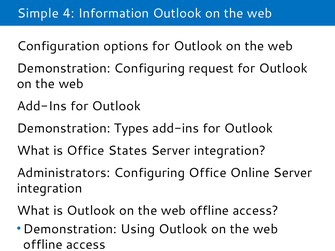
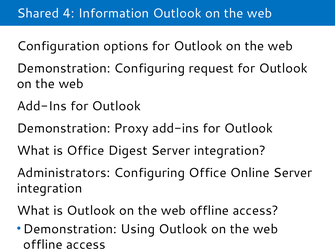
Simple: Simple -> Shared
Types: Types -> Proxy
States: States -> Digest
